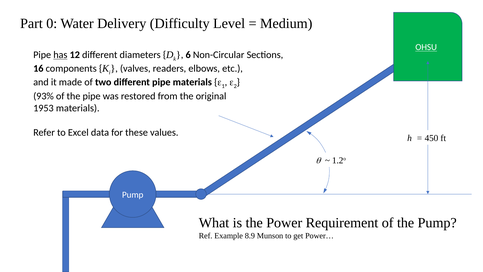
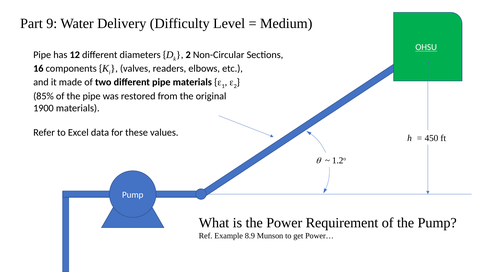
0: 0 -> 9
has underline: present -> none
6 at (188, 55): 6 -> 2
93%: 93% -> 85%
1953: 1953 -> 1900
